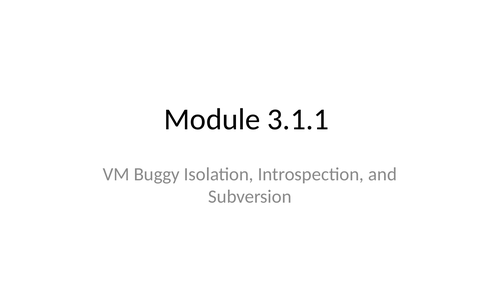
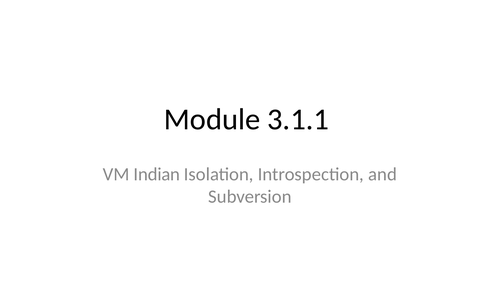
Buggy: Buggy -> Indian
